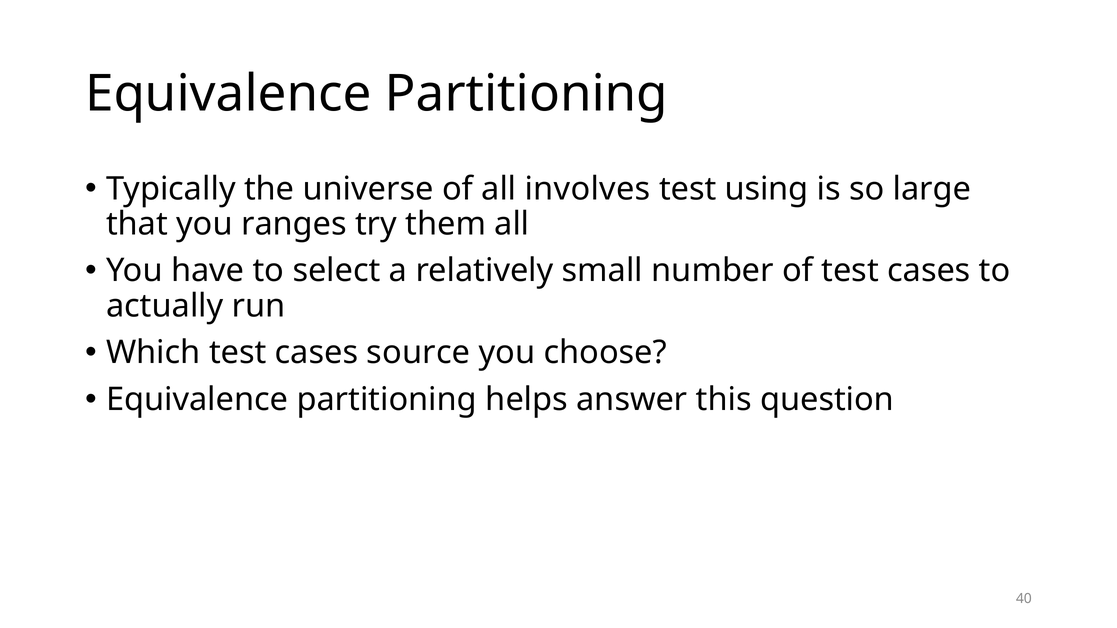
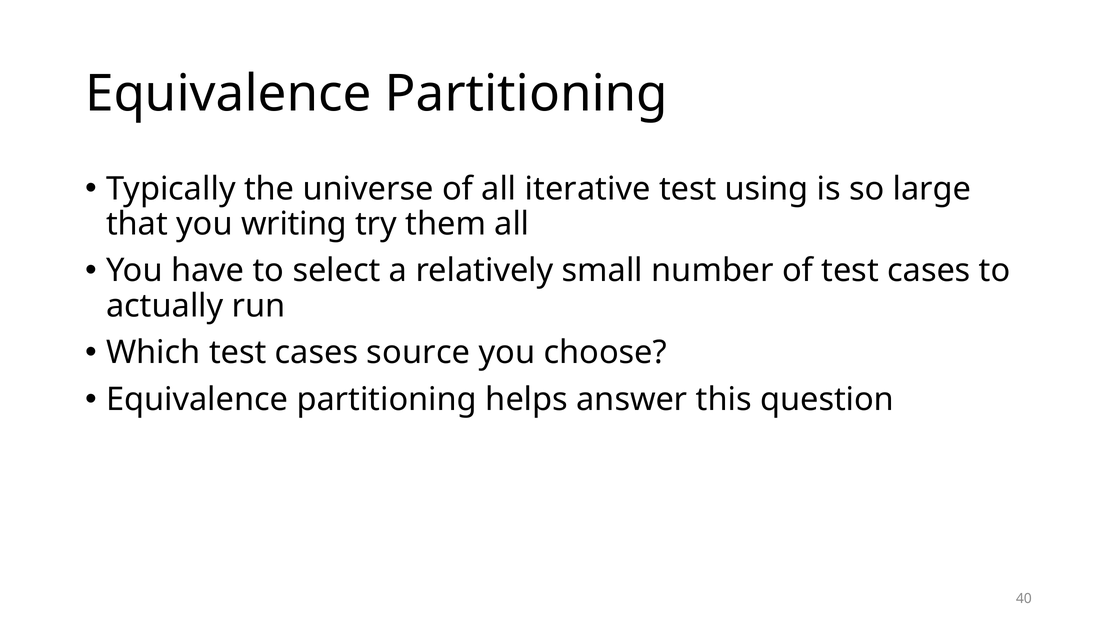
involves: involves -> iterative
ranges: ranges -> writing
